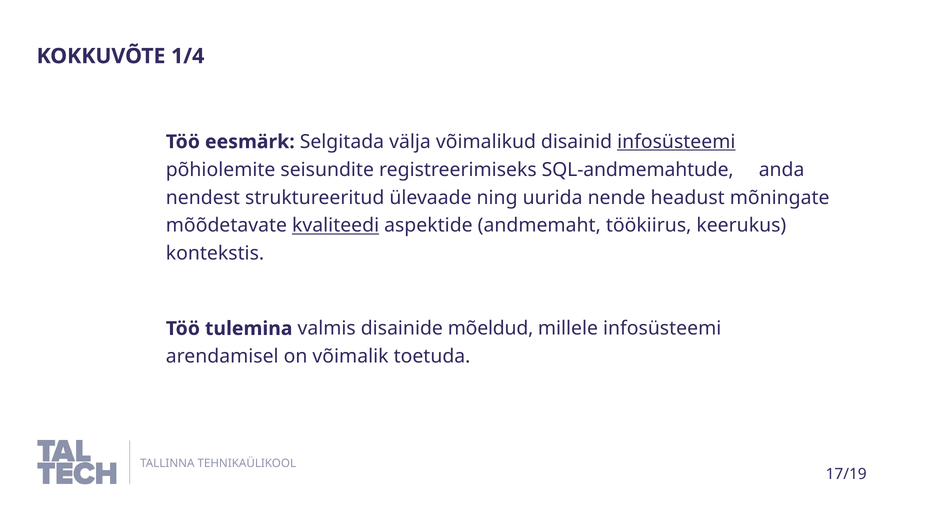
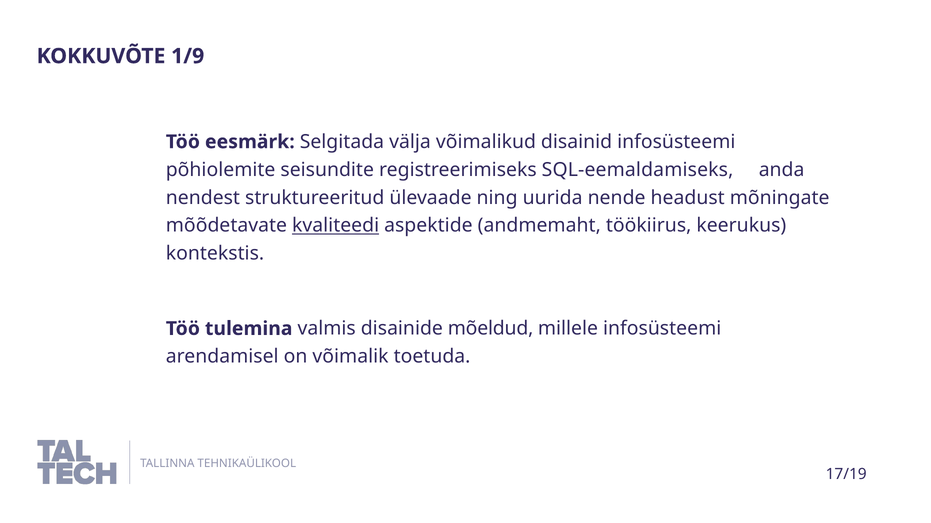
1/4: 1/4 -> 1/9
infosüsteemi at (676, 142) underline: present -> none
SQL-andmemahtude: SQL-andmemahtude -> SQL-eemaldamiseks
